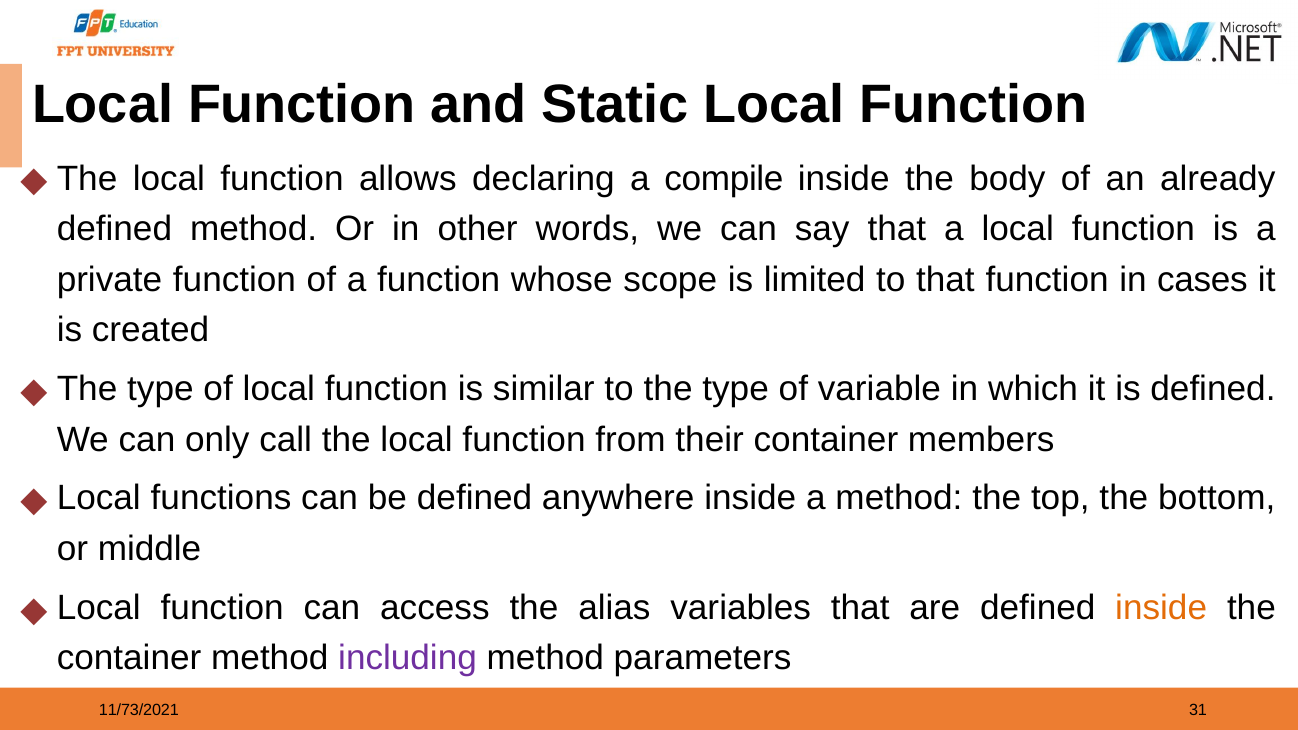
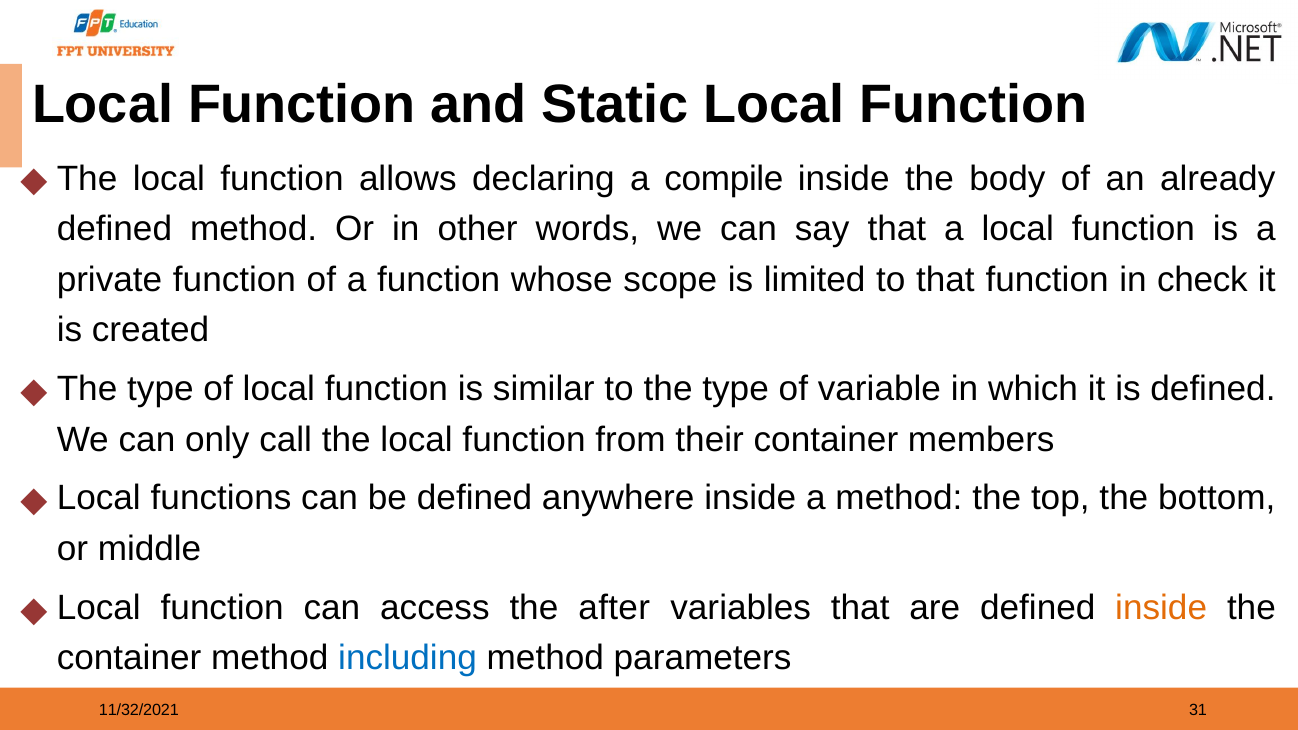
cases: cases -> check
alias: alias -> after
including colour: purple -> blue
11/73/2021: 11/73/2021 -> 11/32/2021
